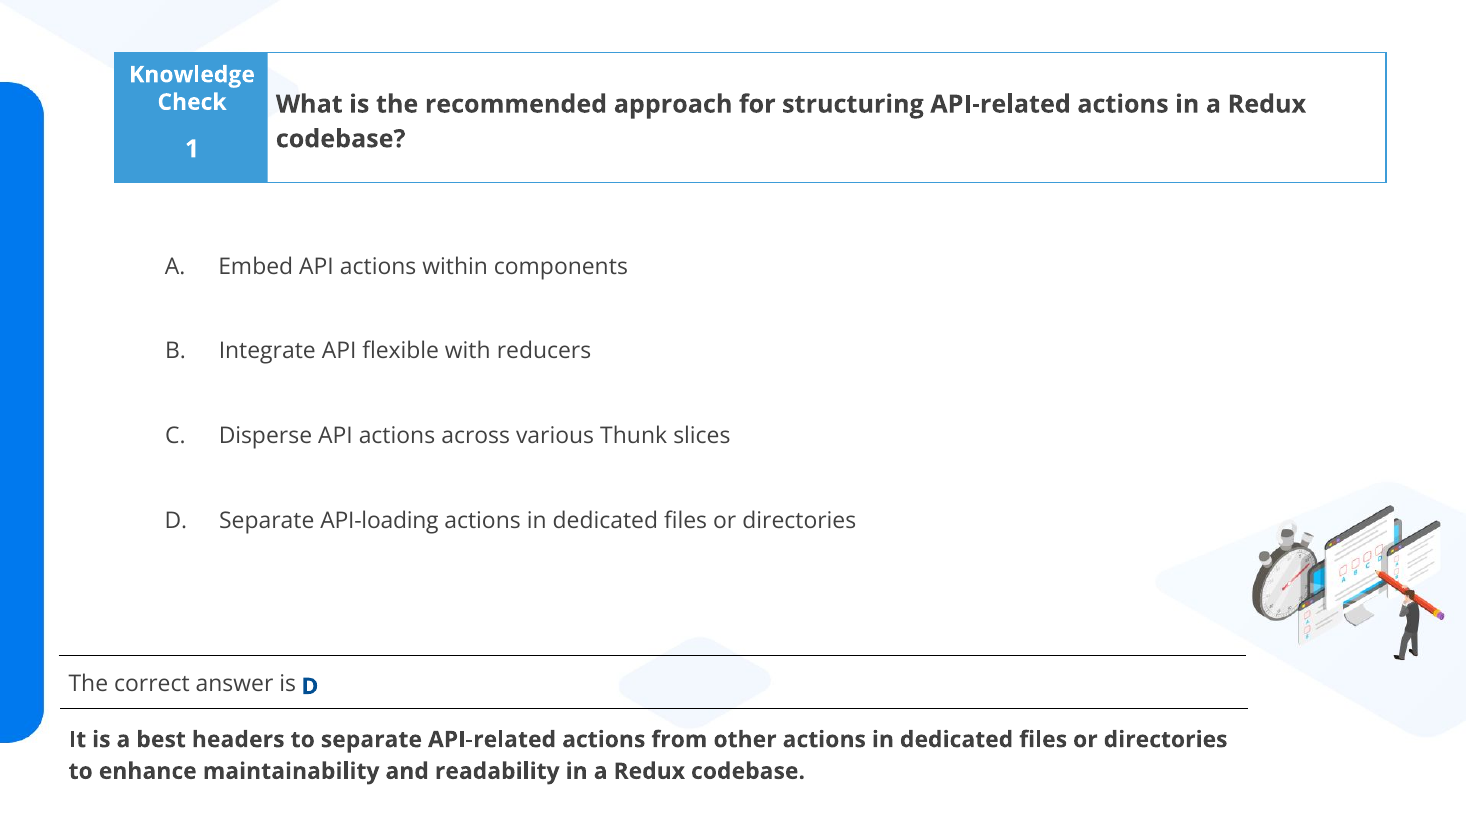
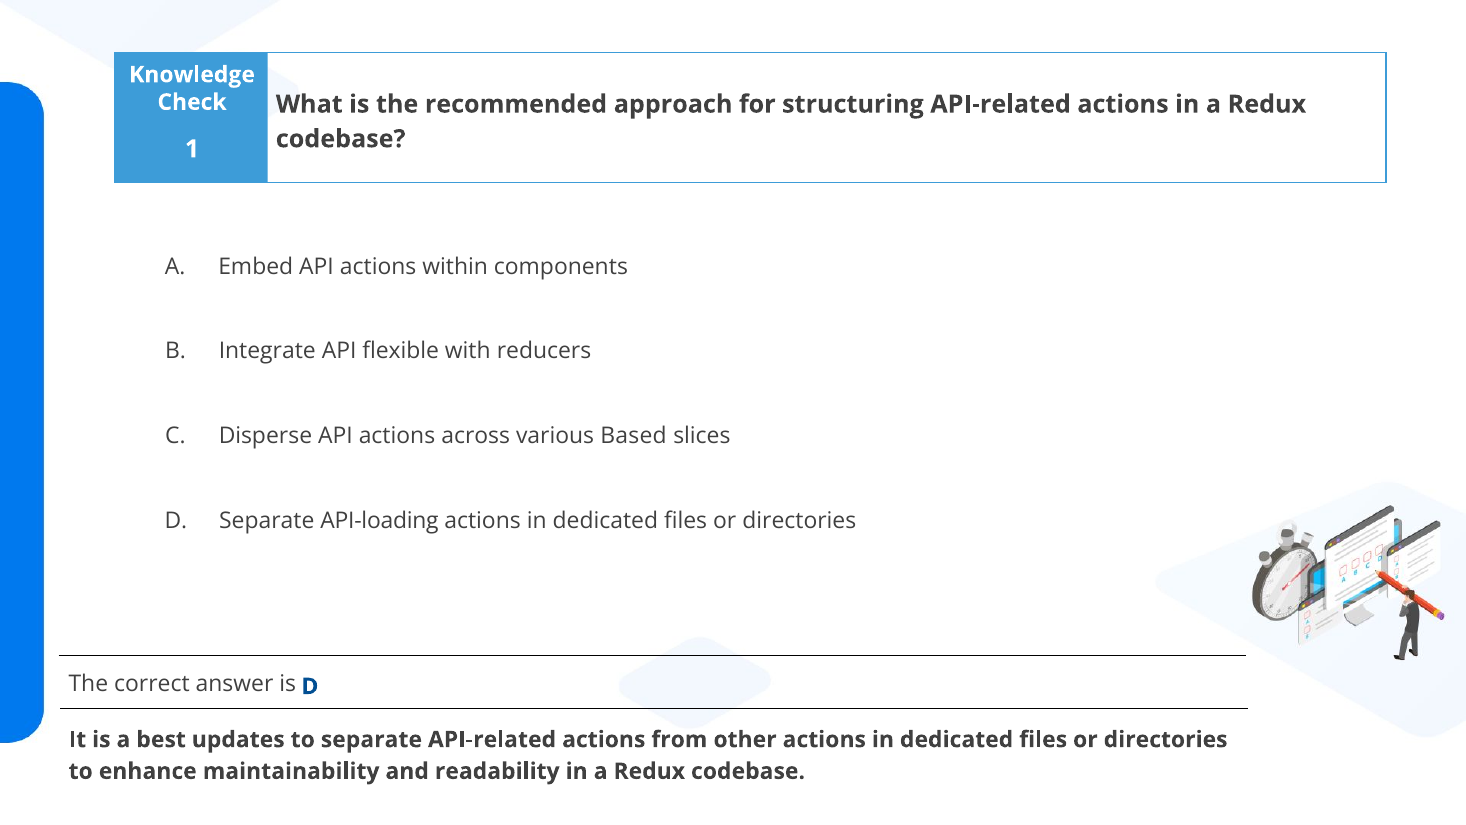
Thunk: Thunk -> Based
headers: headers -> updates
